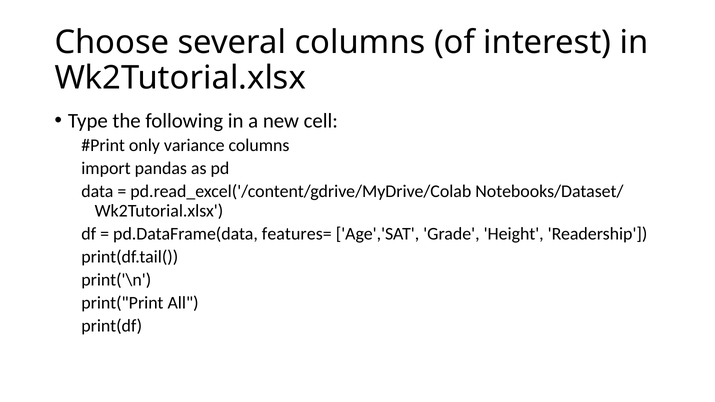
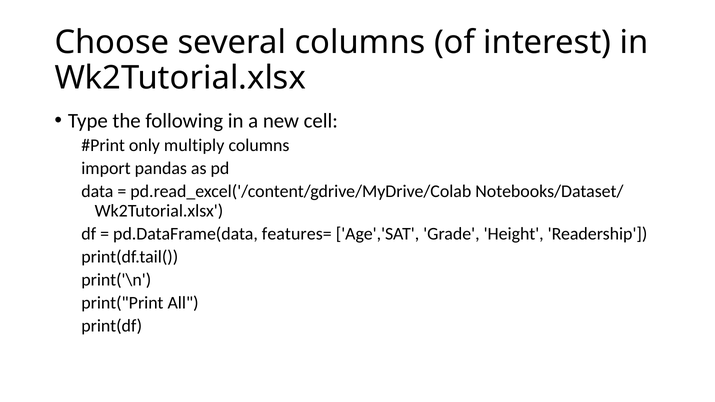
variance: variance -> multiply
